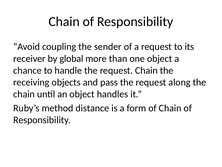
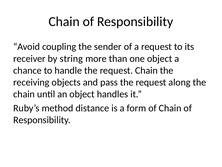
global: global -> string
